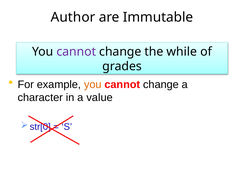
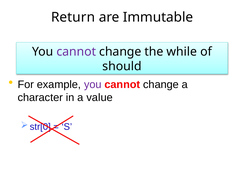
Author: Author -> Return
grades: grades -> should
you at (93, 85) colour: orange -> purple
